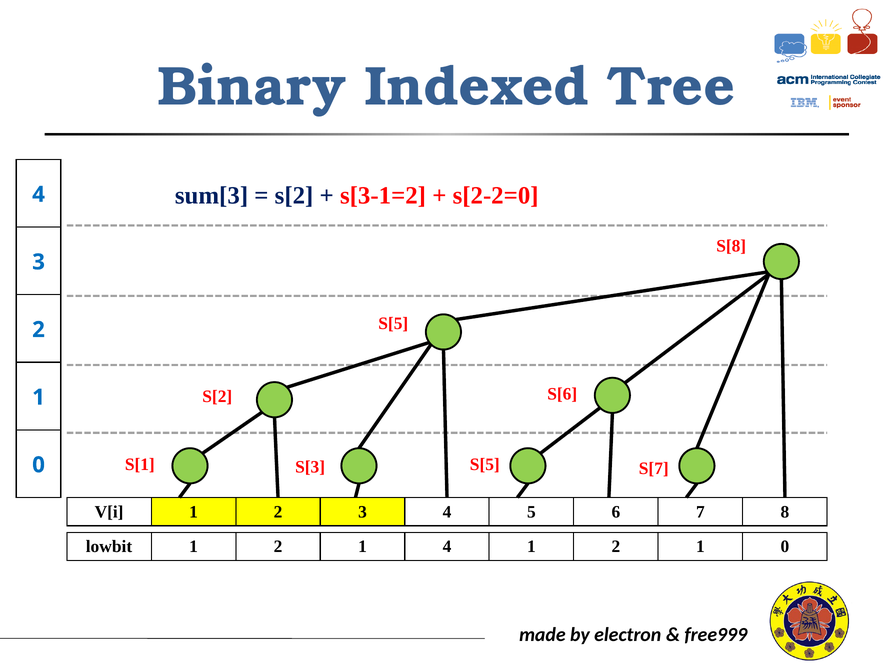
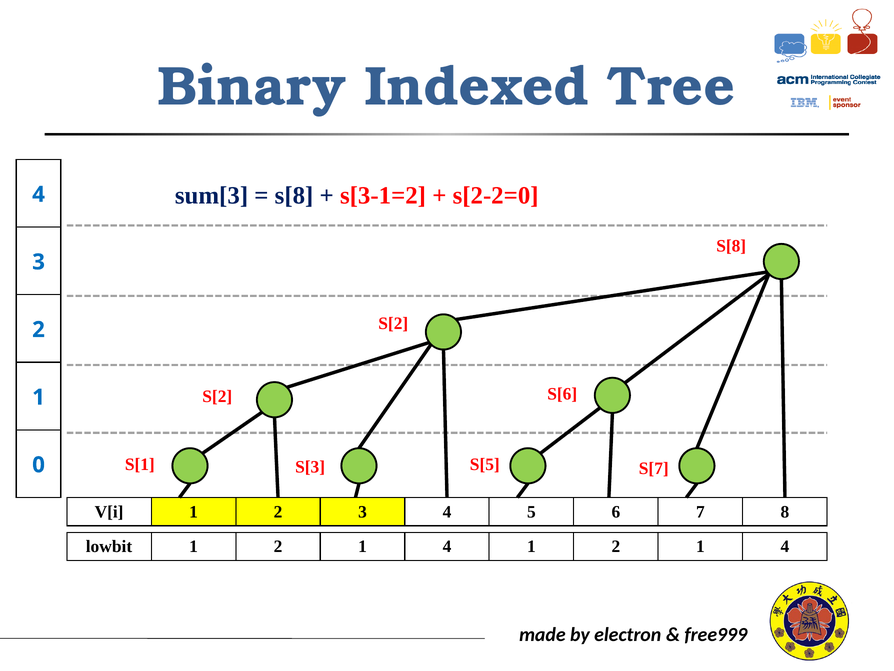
s[2 at (294, 195): s[2 -> s[8
S[5 at (393, 323): S[5 -> S[2
0 at (785, 546): 0 -> 4
